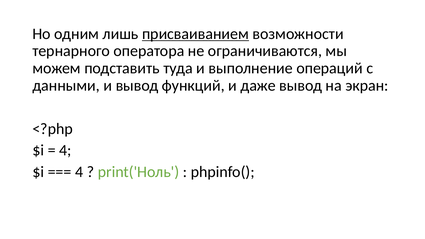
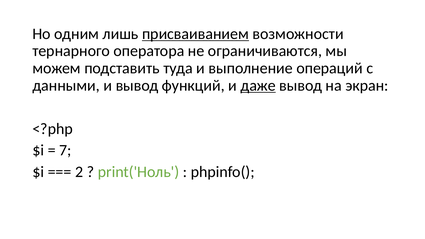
даже underline: none -> present
4 at (65, 150): 4 -> 7
4 at (79, 172): 4 -> 2
